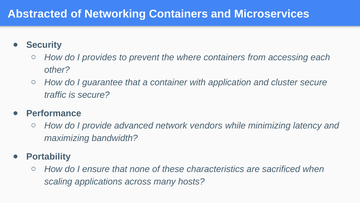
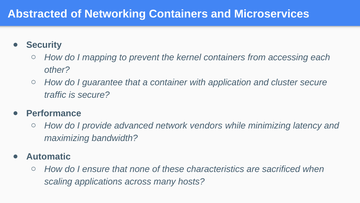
provides: provides -> mapping
where: where -> kernel
Portability: Portability -> Automatic
